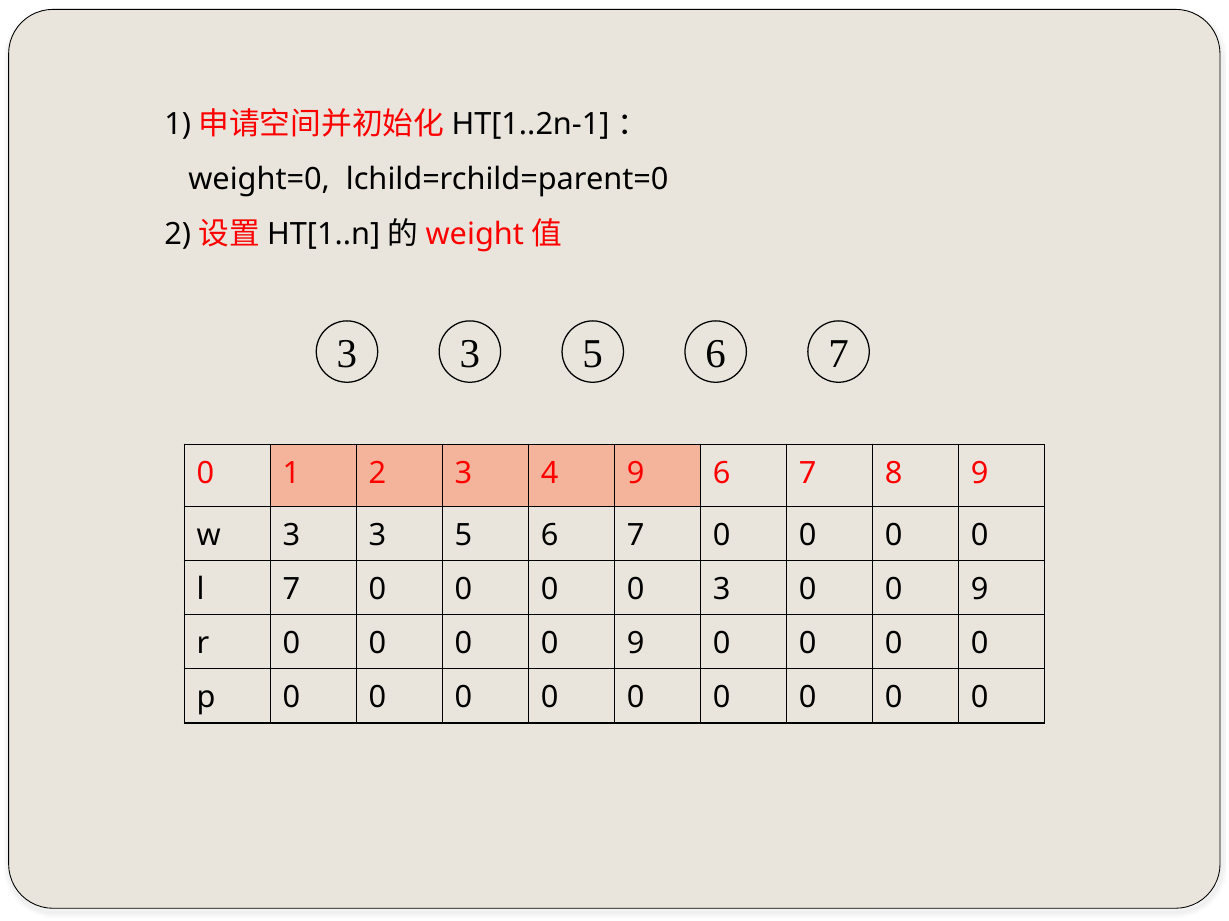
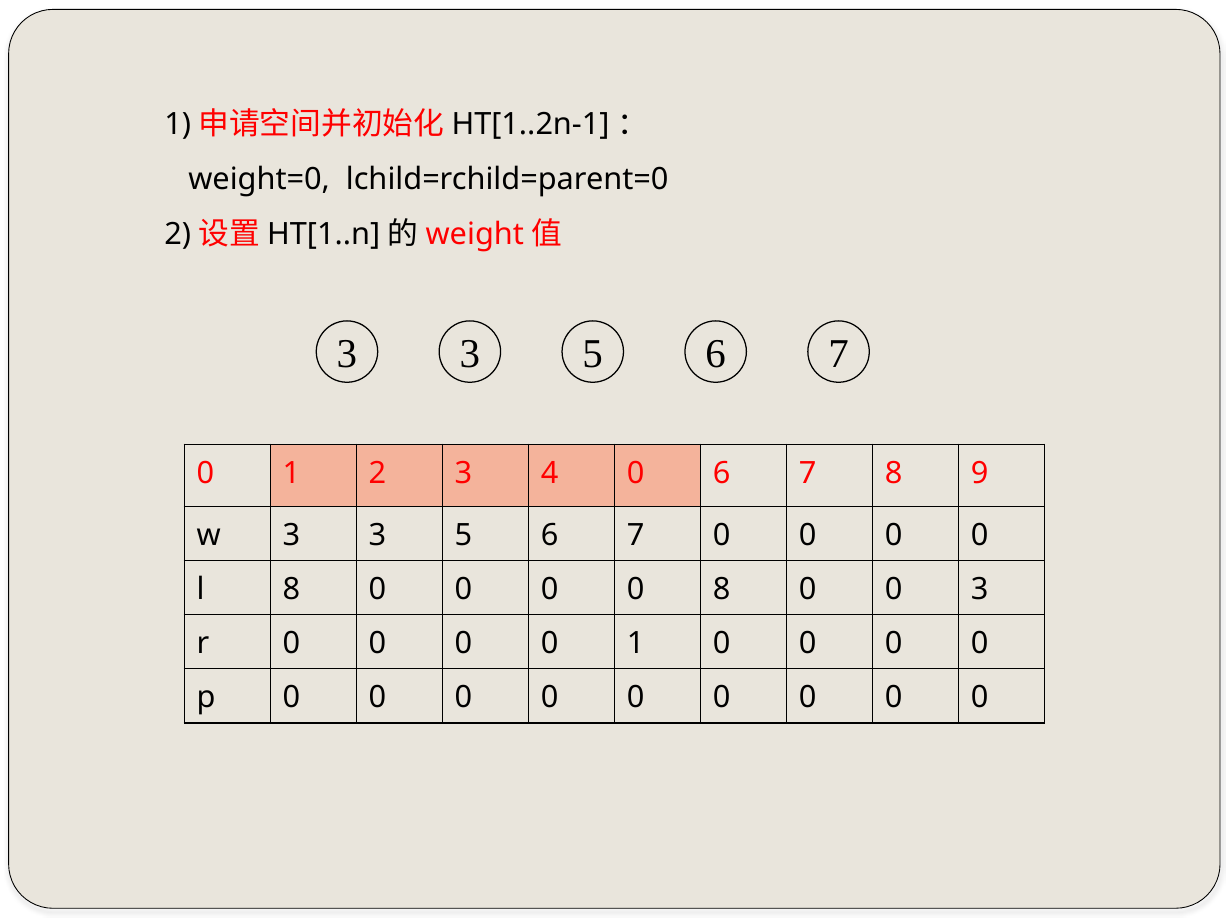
4 9: 9 -> 0
l 7: 7 -> 8
0 3: 3 -> 8
9 at (980, 590): 9 -> 3
0 0 0 9: 9 -> 1
